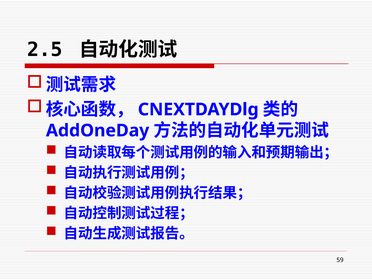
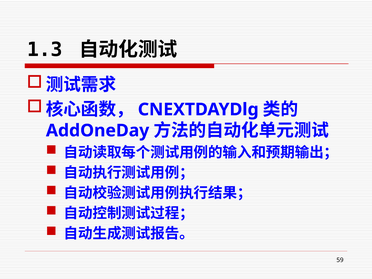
2.5: 2.5 -> 1.3
